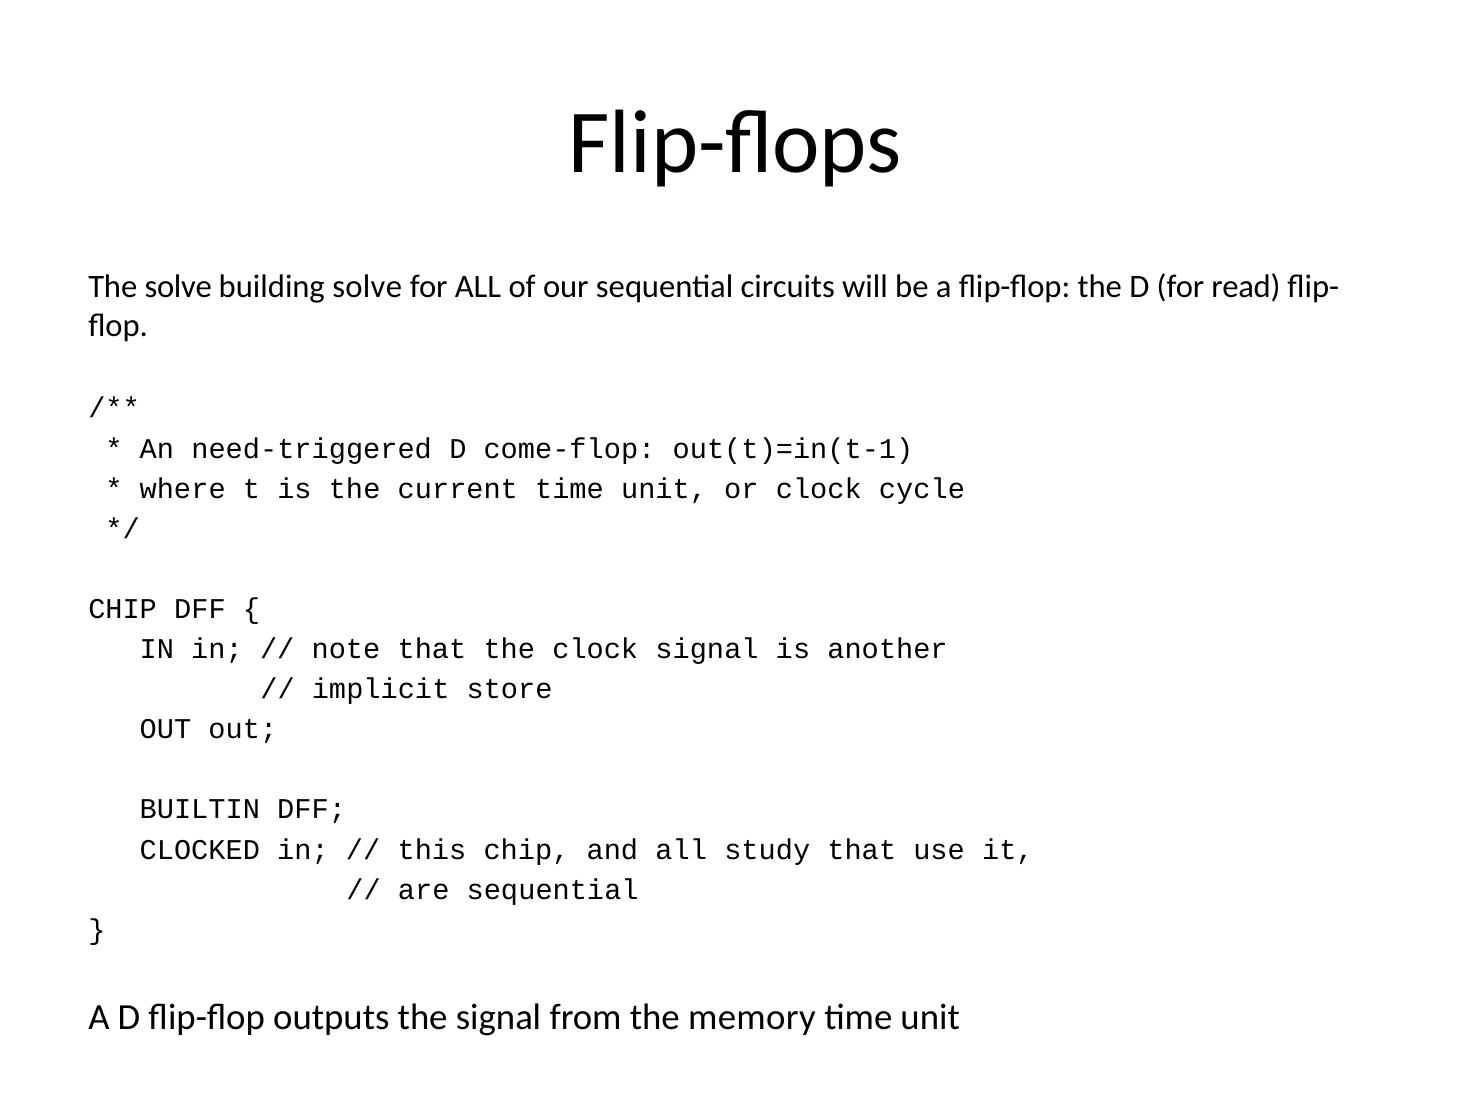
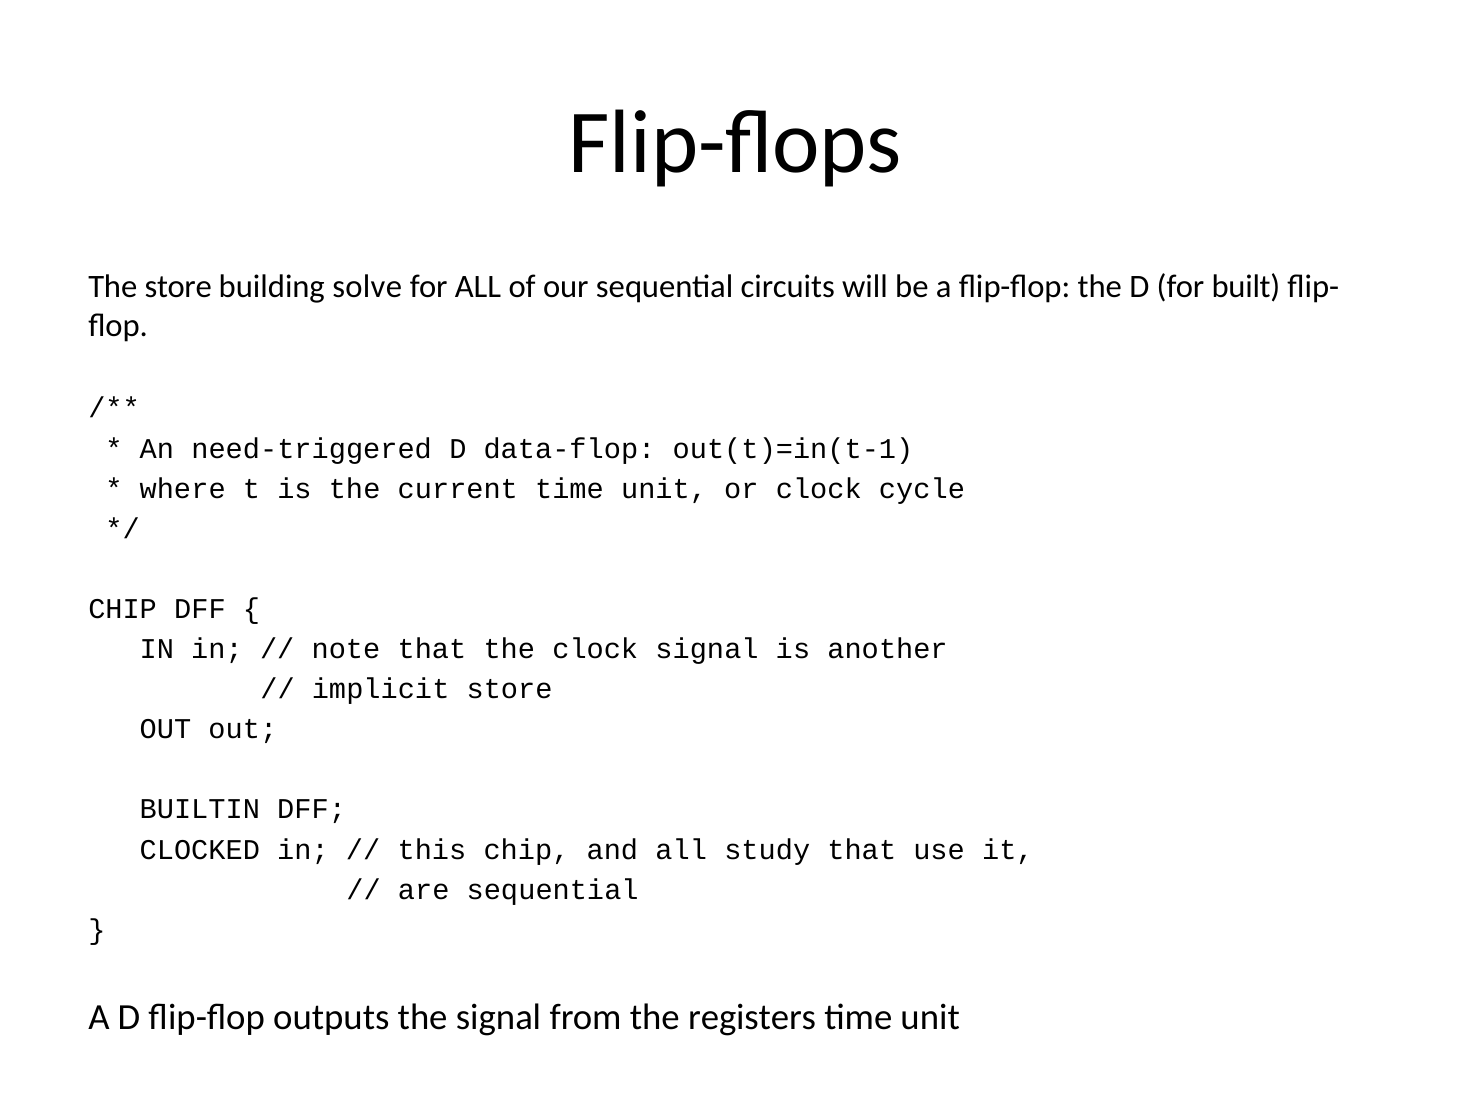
The solve: solve -> store
read: read -> built
come-flop: come-flop -> data-flop
memory: memory -> registers
